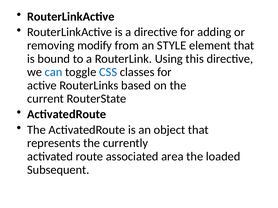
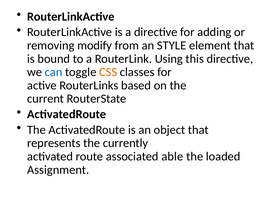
CSS colour: blue -> orange
area: area -> able
Subsequent: Subsequent -> Assignment
